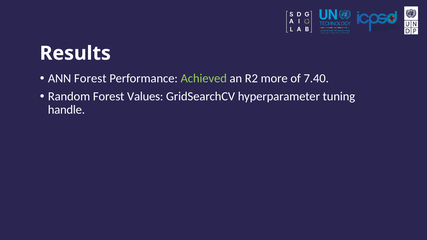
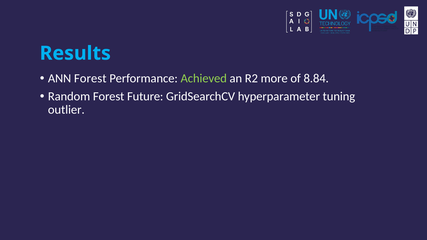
Results colour: white -> light blue
7.40: 7.40 -> 8.84
Values: Values -> Future
handle: handle -> outlier
